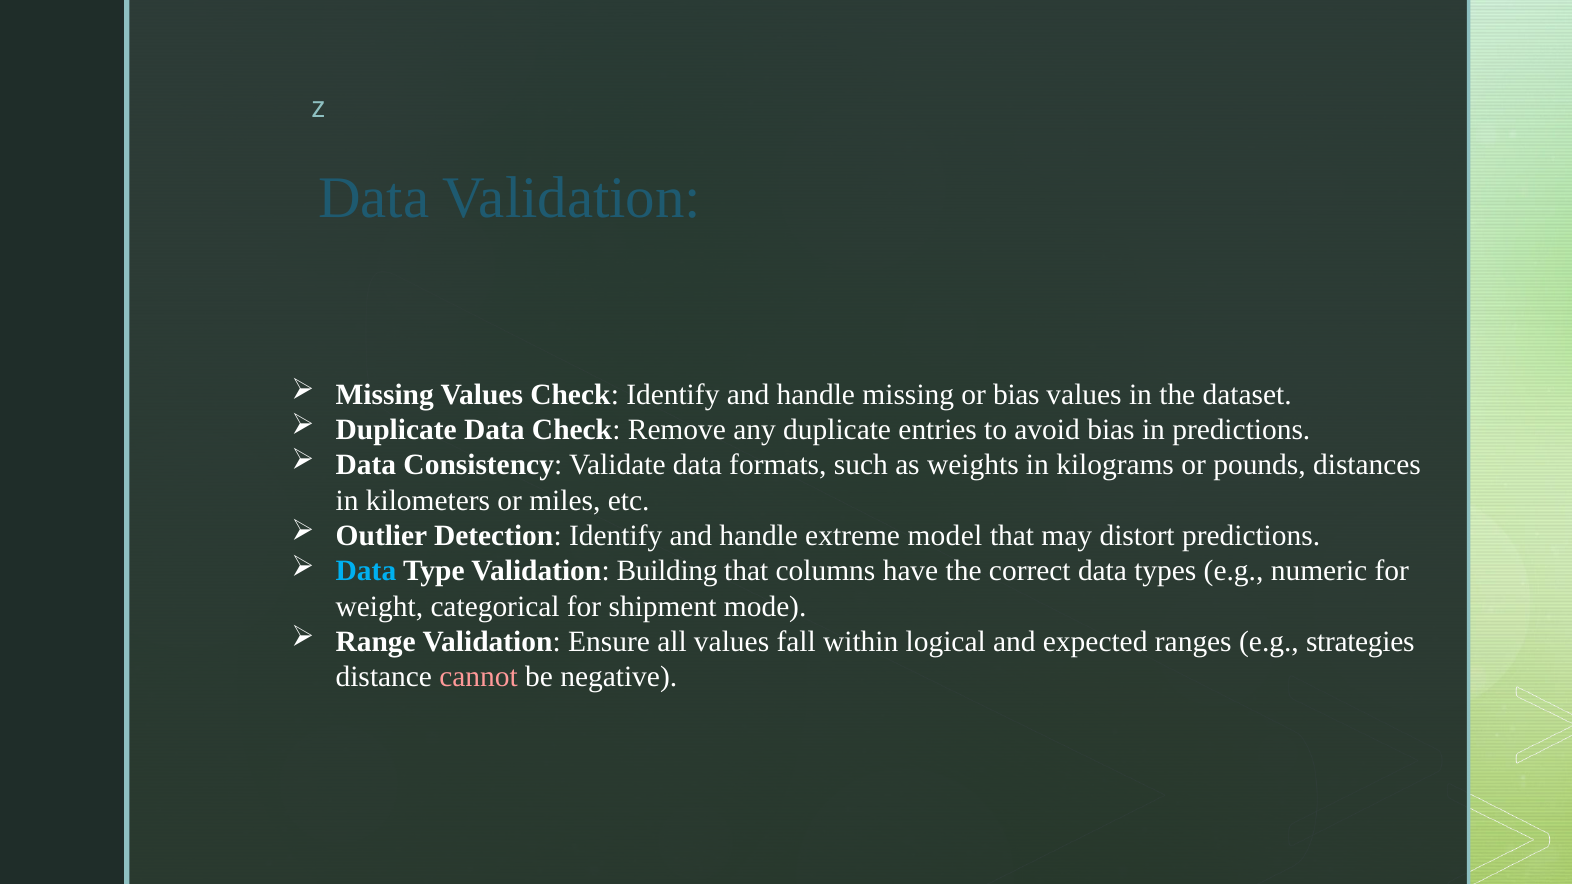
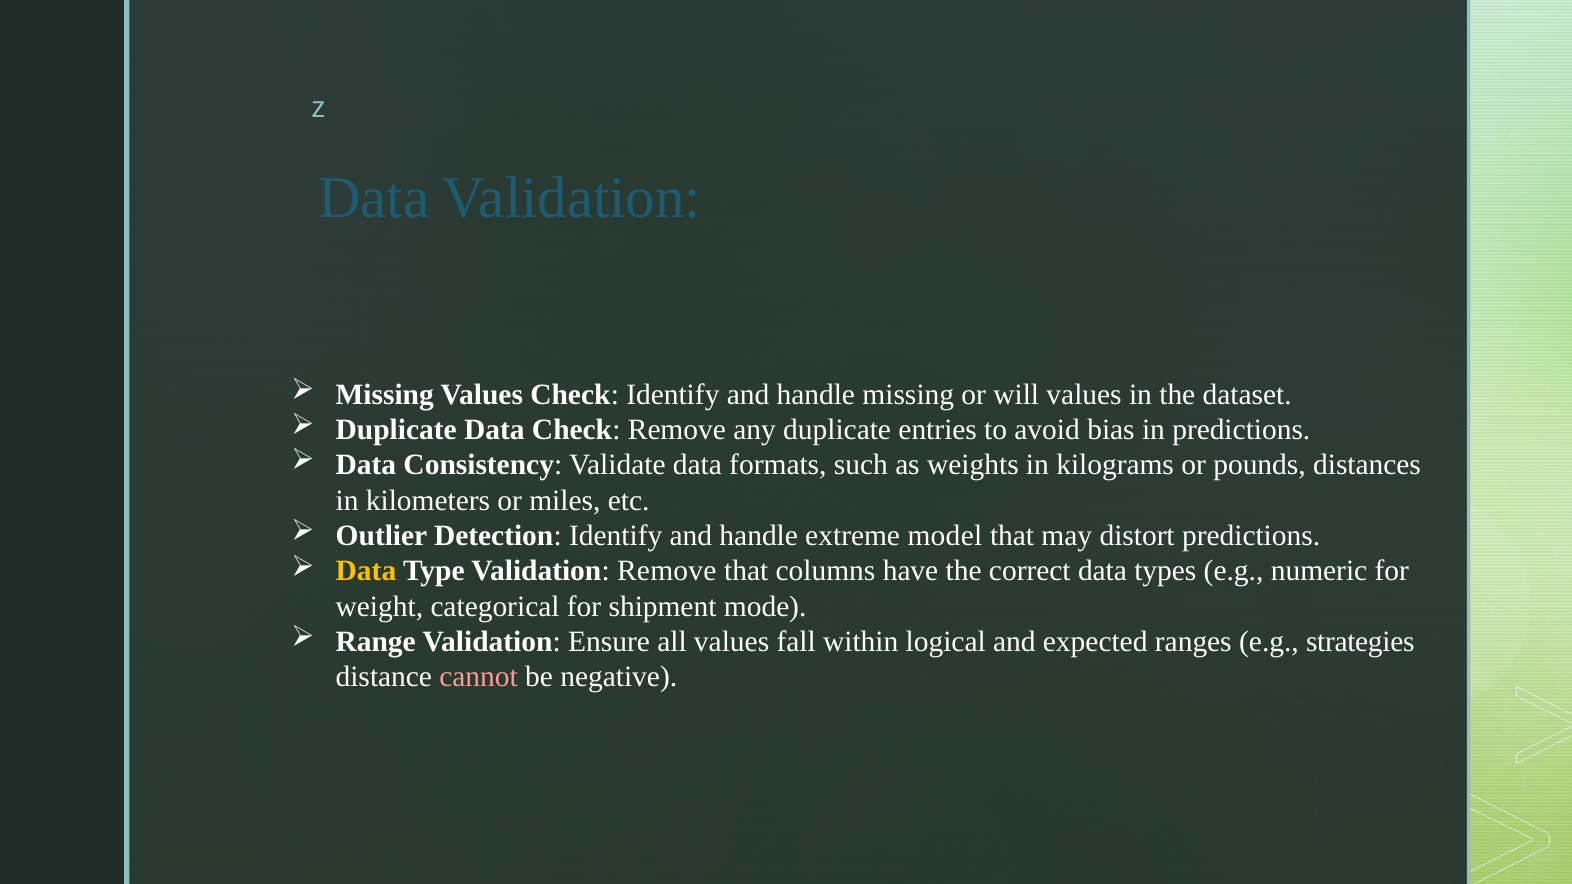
or bias: bias -> will
Data at (366, 571) colour: light blue -> yellow
Validation Building: Building -> Remove
